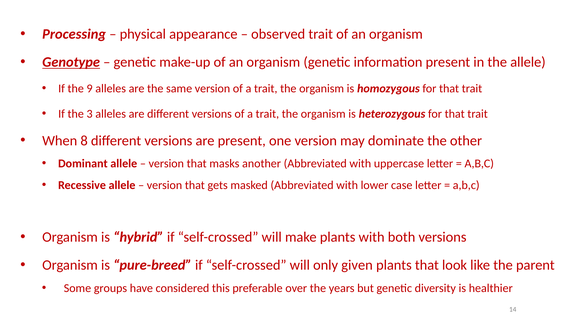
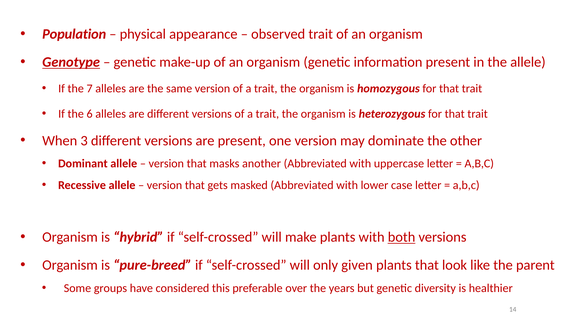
Processing: Processing -> Population
9: 9 -> 7
3: 3 -> 6
8: 8 -> 3
both underline: none -> present
